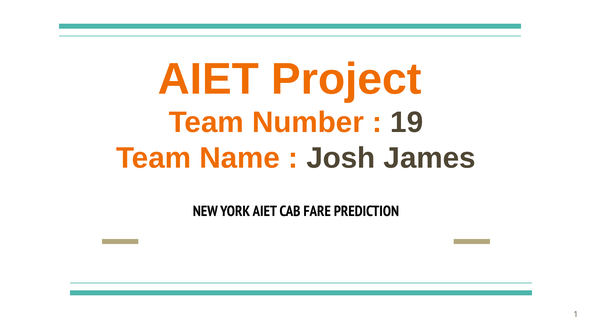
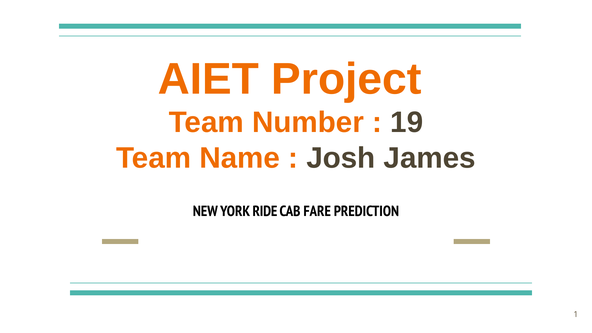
YORK AIET: AIET -> RIDE
